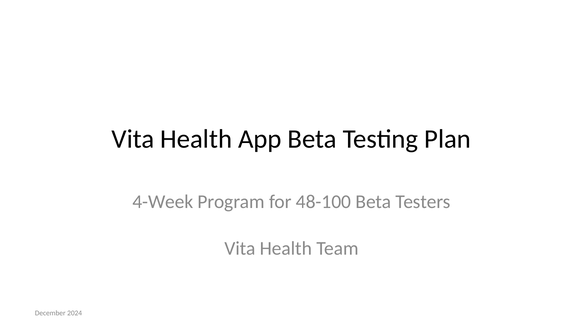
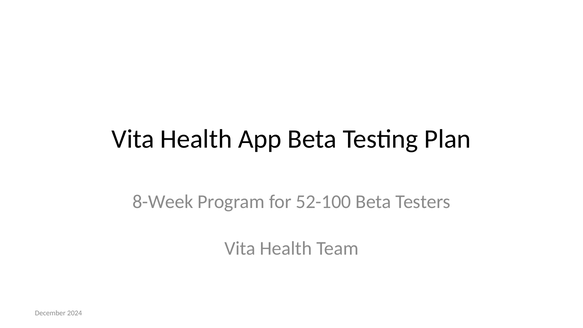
4-Week: 4-Week -> 8-Week
48-100: 48-100 -> 52-100
